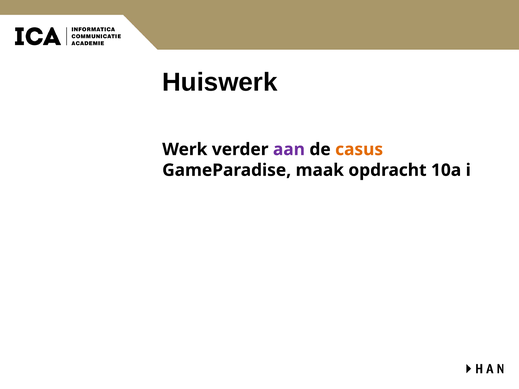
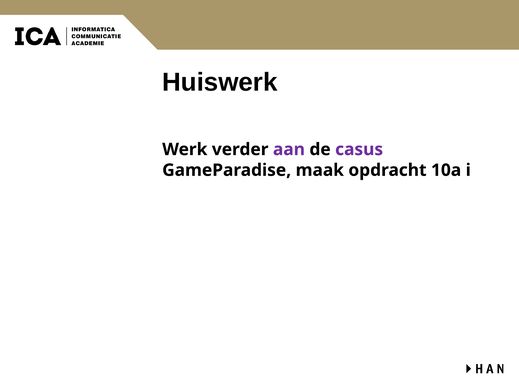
casus colour: orange -> purple
